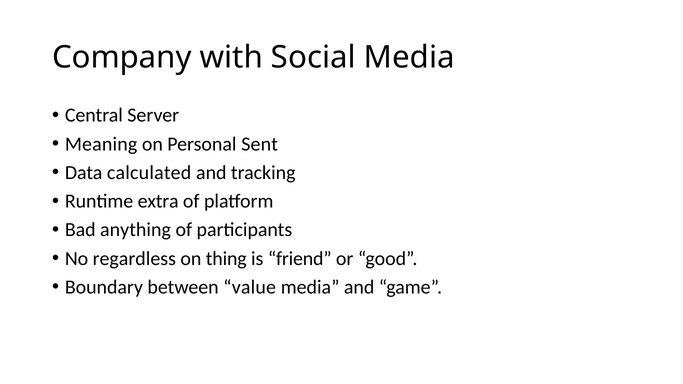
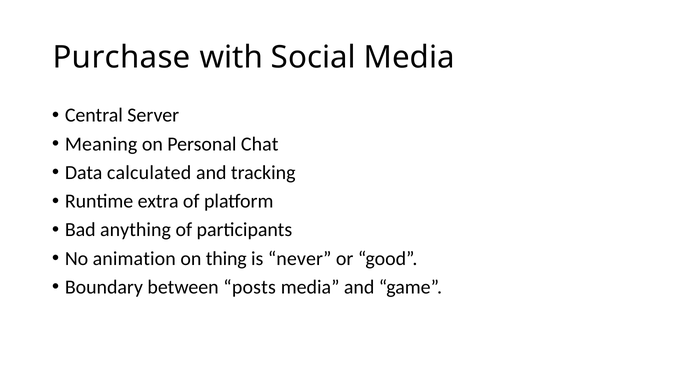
Company: Company -> Purchase
Sent: Sent -> Chat
regardless: regardless -> animation
friend: friend -> never
value: value -> posts
